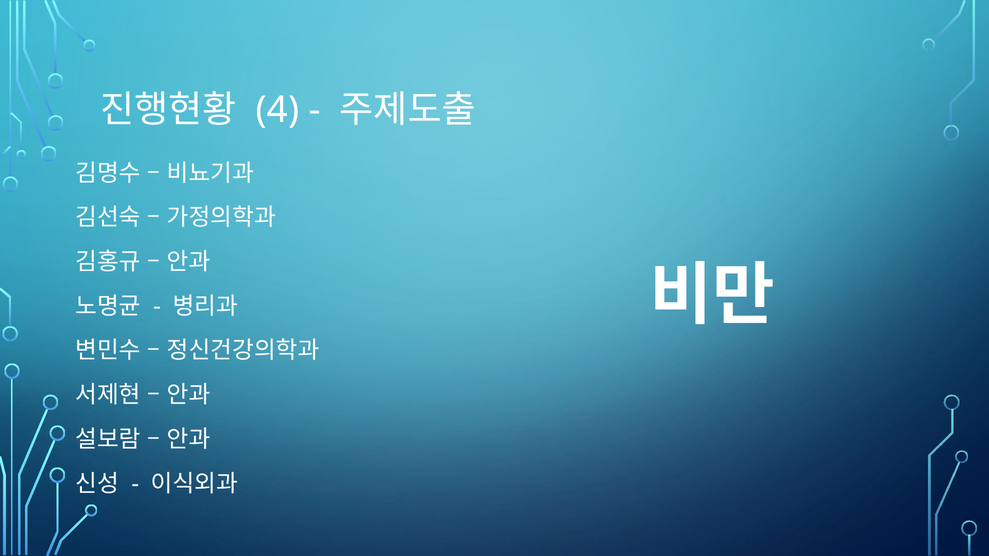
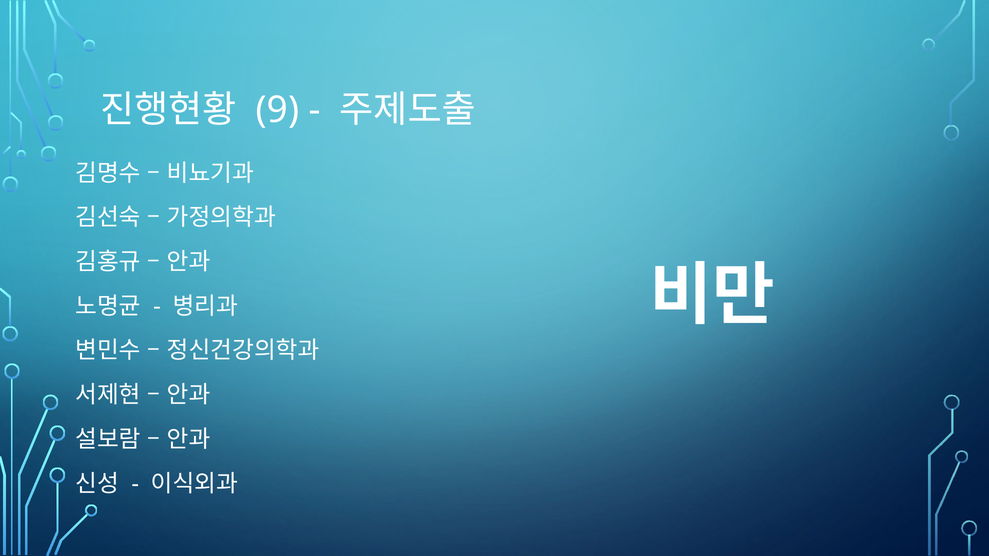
4: 4 -> 9
